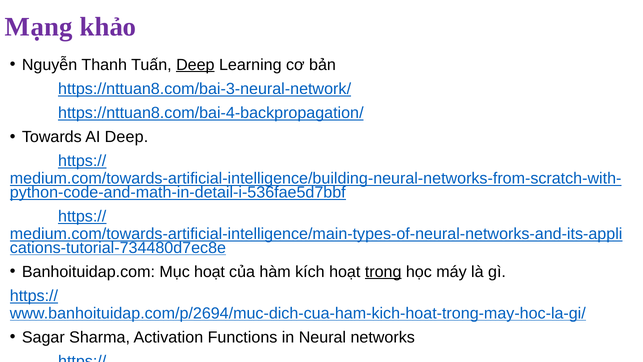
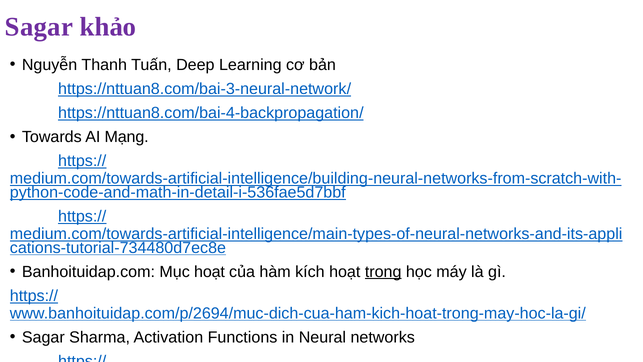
Mạng at (39, 27): Mạng -> Sagar
Deep at (195, 65) underline: present -> none
AI Deep: Deep -> Mạng
